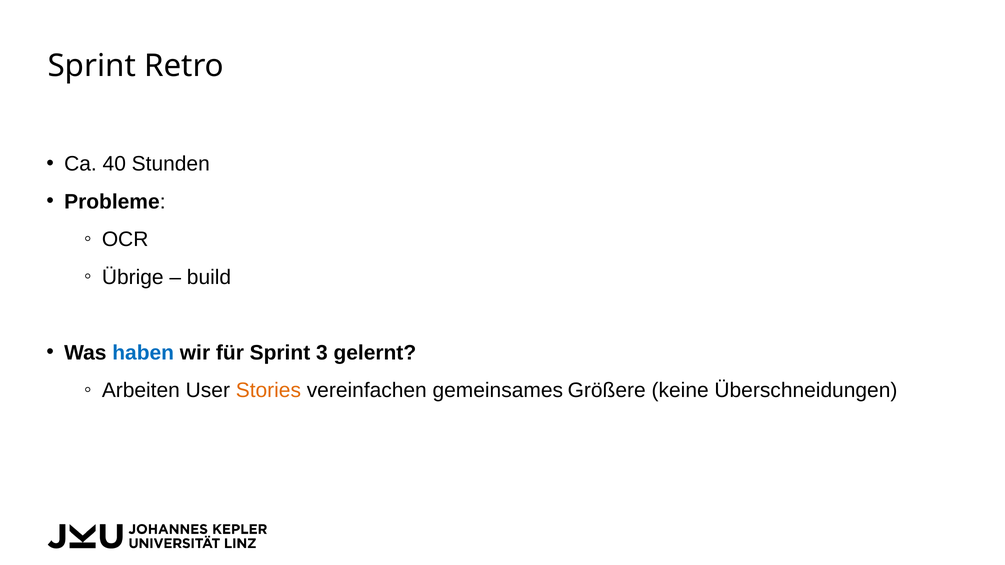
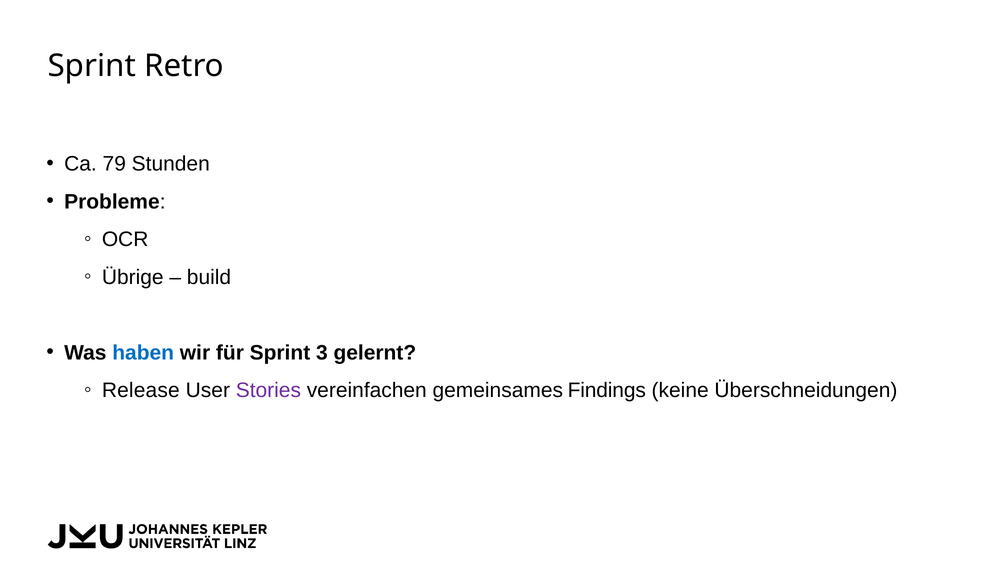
40: 40 -> 79
Arbeiten: Arbeiten -> Release
Stories colour: orange -> purple
Größere: Größere -> Findings
